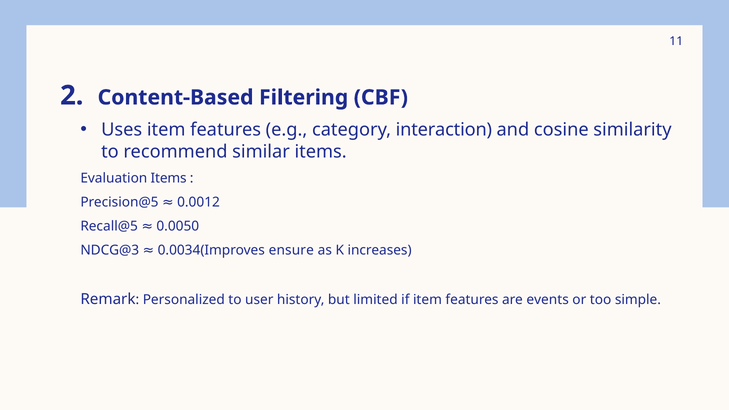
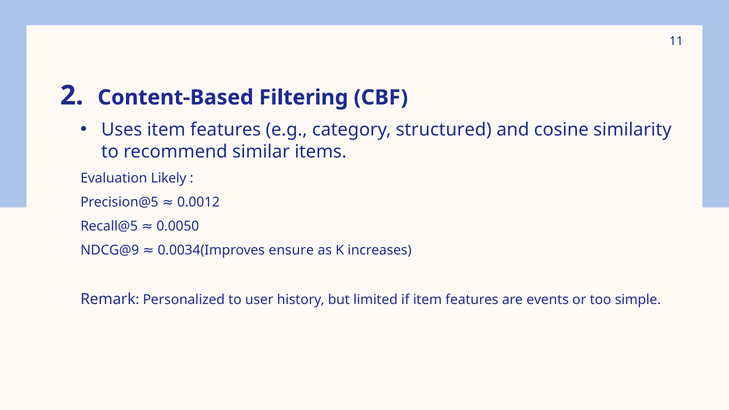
interaction: interaction -> structured
Evaluation Items: Items -> Likely
NDCG@3: NDCG@3 -> NDCG@9
